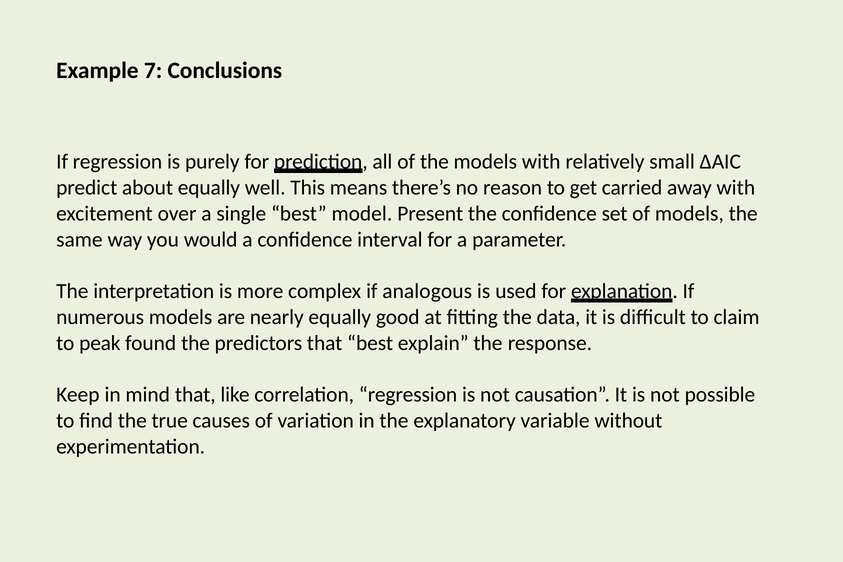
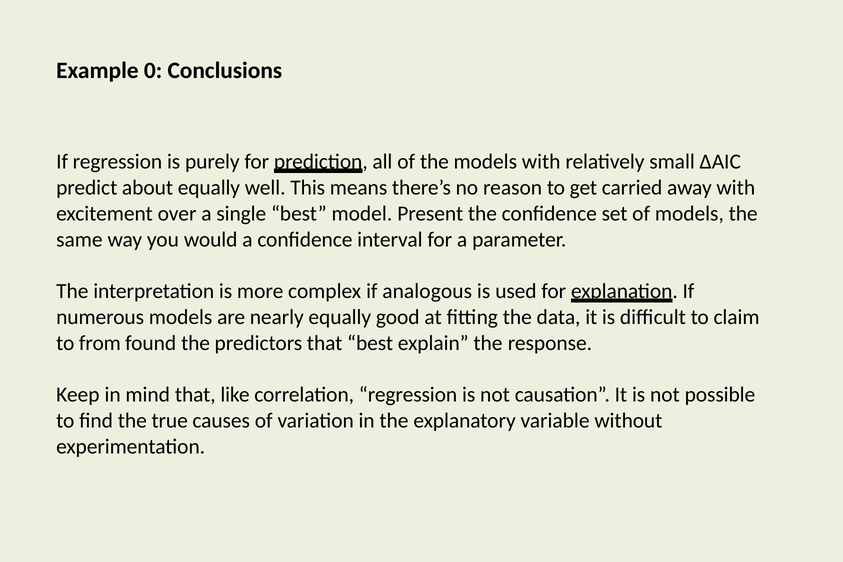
7: 7 -> 0
peak: peak -> from
